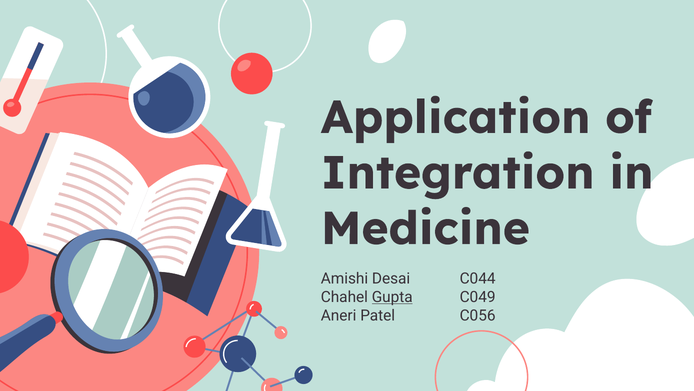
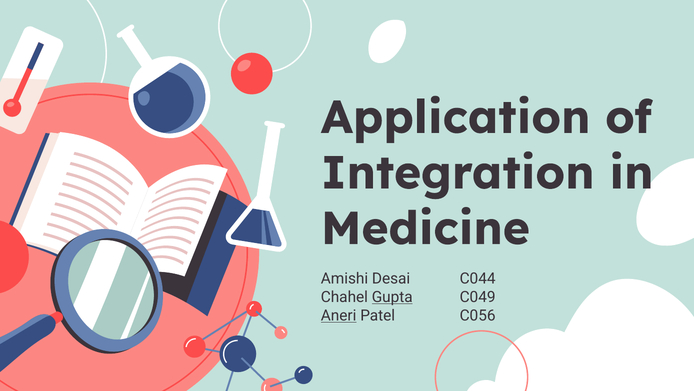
Aneri underline: none -> present
